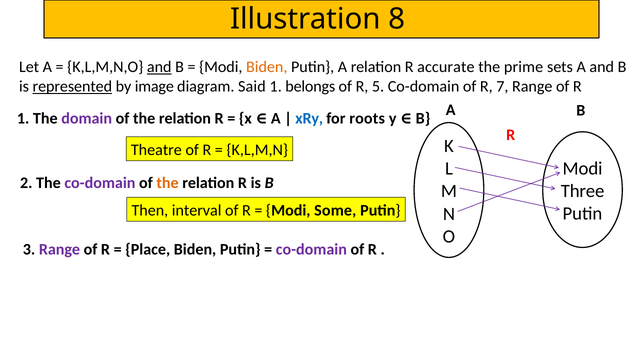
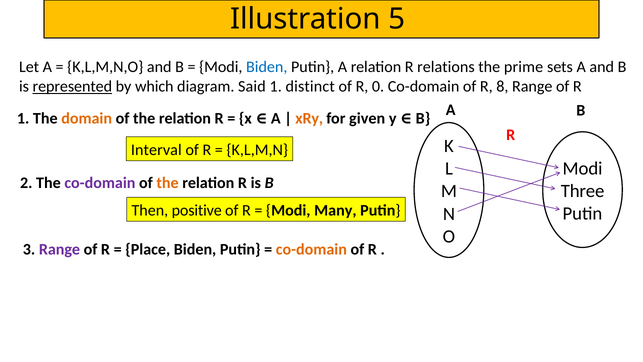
8: 8 -> 5
and at (159, 67) underline: present -> none
Biden at (267, 67) colour: orange -> blue
accurate: accurate -> relations
image: image -> which
belongs: belongs -> distinct
5: 5 -> 0
7: 7 -> 8
domain colour: purple -> orange
xRy colour: blue -> orange
roots: roots -> given
Theatre: Theatre -> Interval
interval: interval -> positive
Some: Some -> Many
co-domain at (311, 249) colour: purple -> orange
